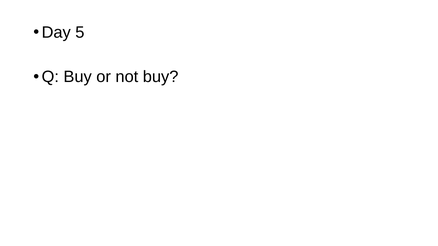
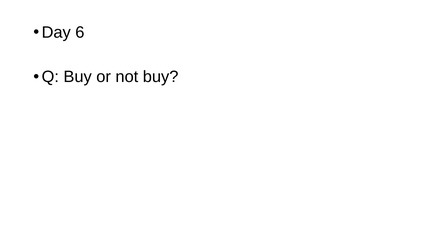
5: 5 -> 6
